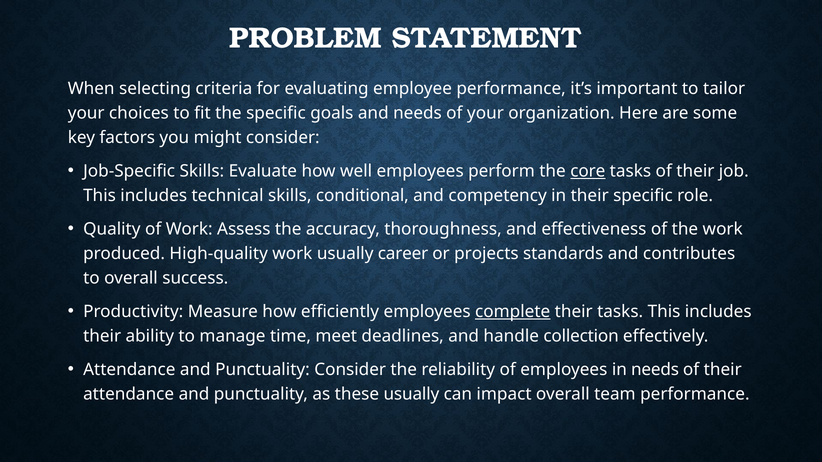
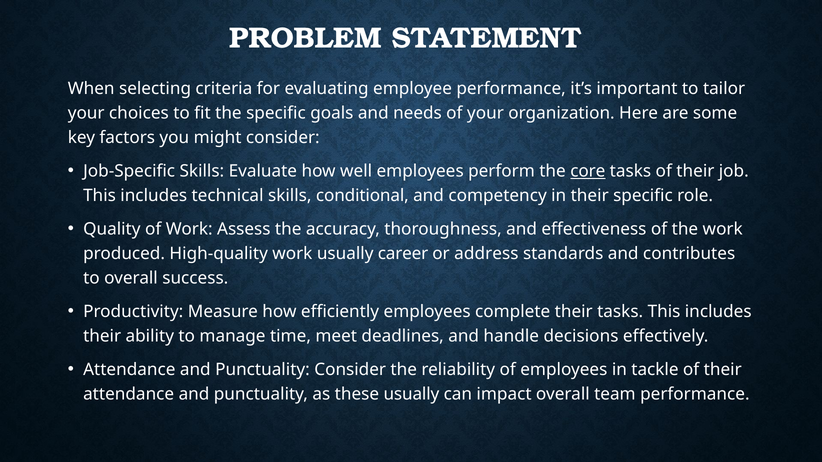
projects: projects -> address
complete underline: present -> none
collection: collection -> decisions
in needs: needs -> tackle
